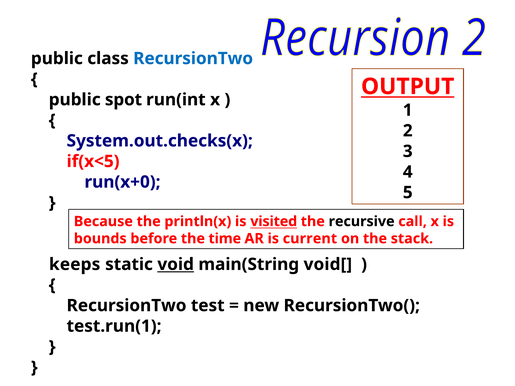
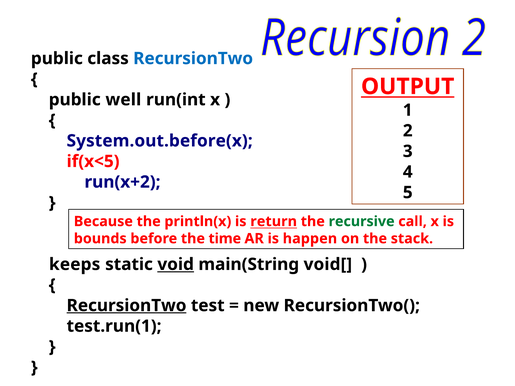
spot: spot -> well
System.out.checks(x: System.out.checks(x -> System.out.before(x
run(x+0: run(x+0 -> run(x+2
visited: visited -> return
recursive colour: black -> green
current: current -> happen
RecursionTwo at (127, 306) underline: none -> present
